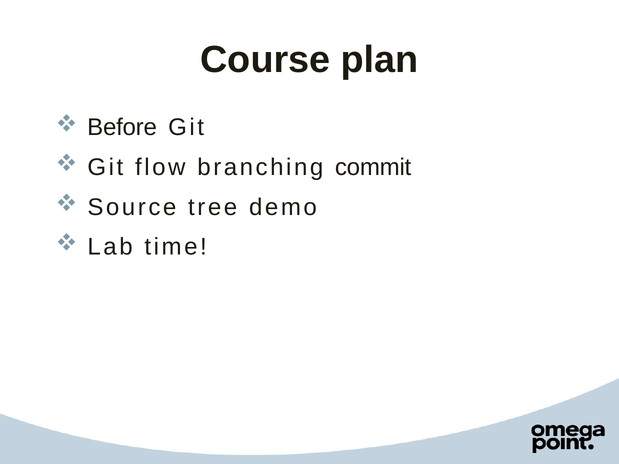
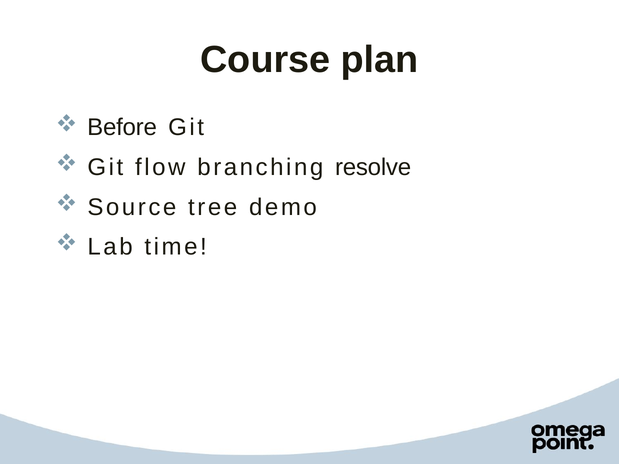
commit: commit -> resolve
